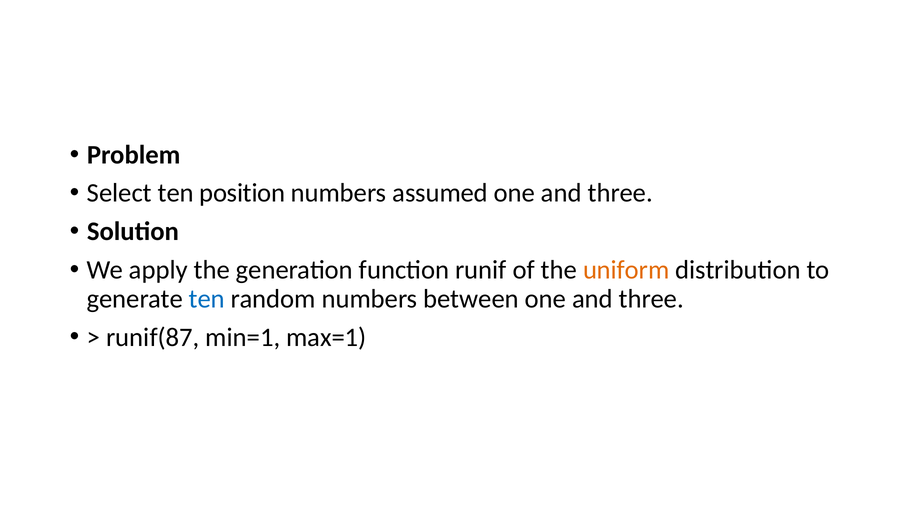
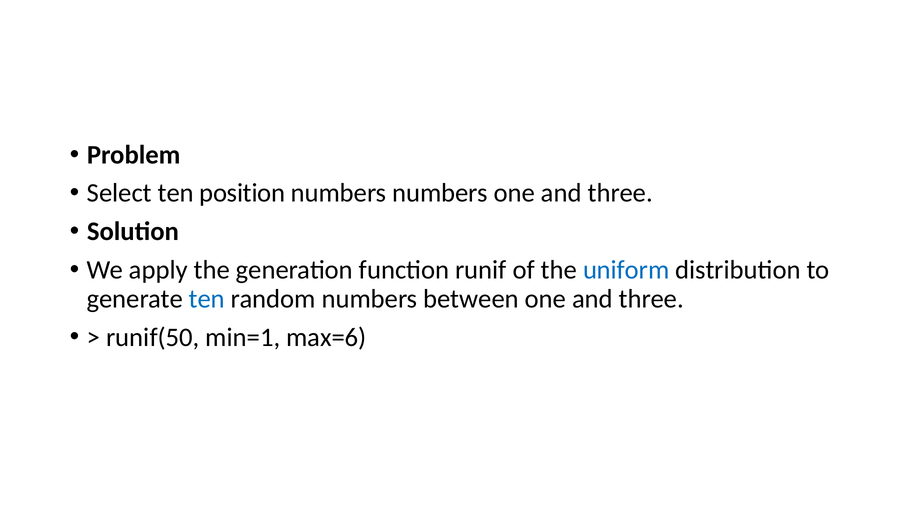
numbers assumed: assumed -> numbers
uniform colour: orange -> blue
runif(87: runif(87 -> runif(50
max=1: max=1 -> max=6
